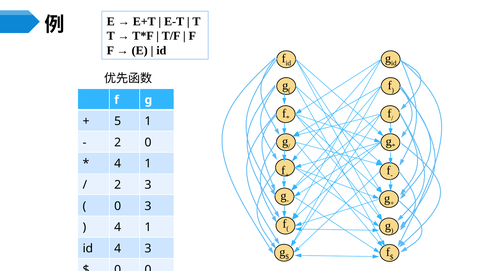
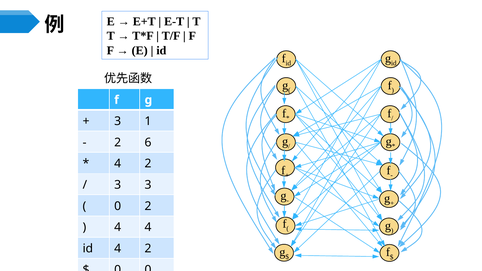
5 at (118, 121): 5 -> 3
2 0: 0 -> 6
1 at (148, 164): 1 -> 2
2 at (118, 185): 2 -> 3
0 3: 3 -> 2
1 at (148, 227): 1 -> 4
id 4 3: 3 -> 2
